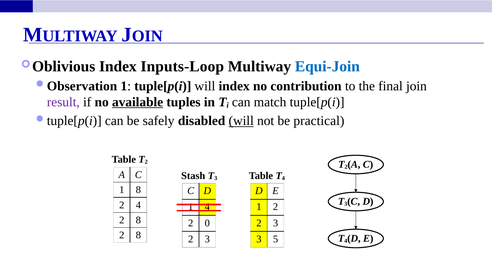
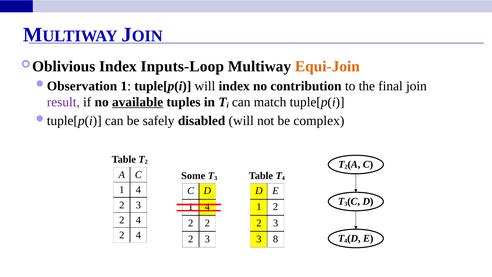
Equi-Join colour: blue -> orange
will at (241, 121) underline: present -> none
practical: practical -> complex
Stash: Stash -> Some
8 at (138, 190): 8 -> 4
4 at (138, 205): 4 -> 3
8 at (138, 220): 8 -> 4
0 at (207, 223): 0 -> 2
8 at (138, 235): 8 -> 4
5: 5 -> 8
